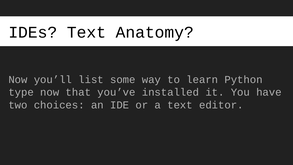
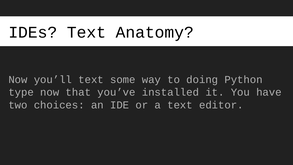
you’ll list: list -> text
learn: learn -> doing
